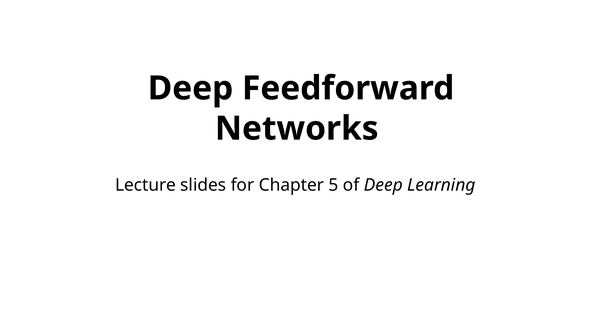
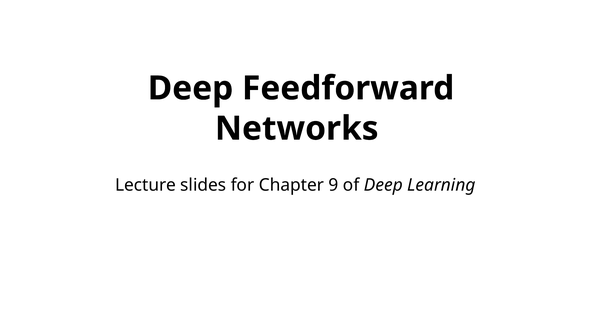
5: 5 -> 9
